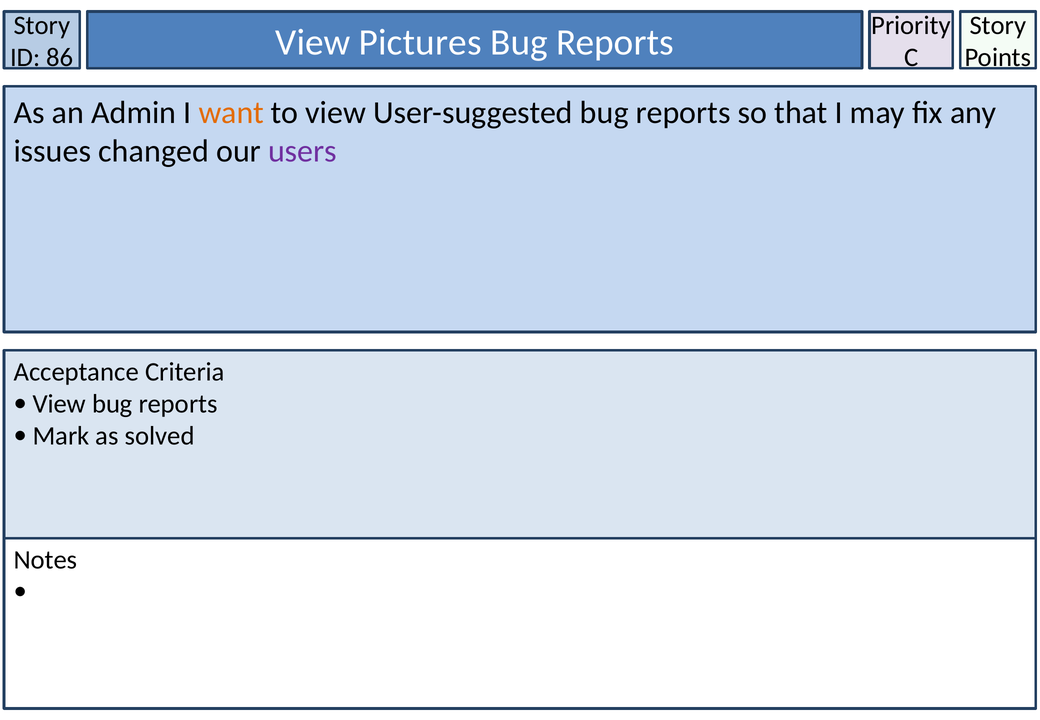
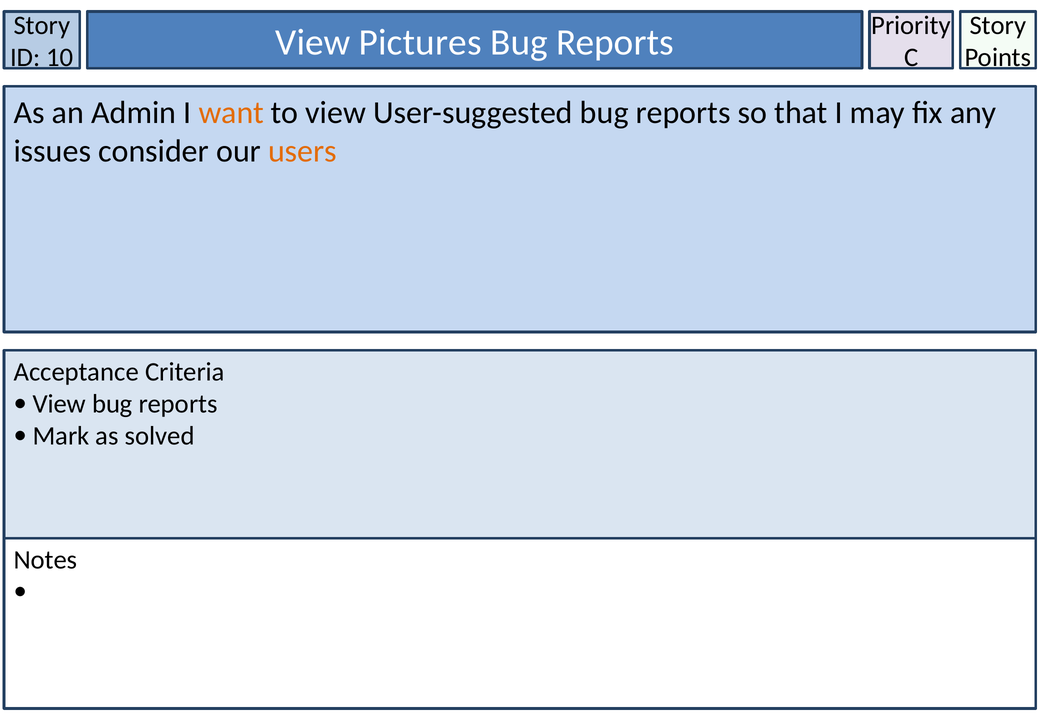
86: 86 -> 10
changed: changed -> consider
users colour: purple -> orange
